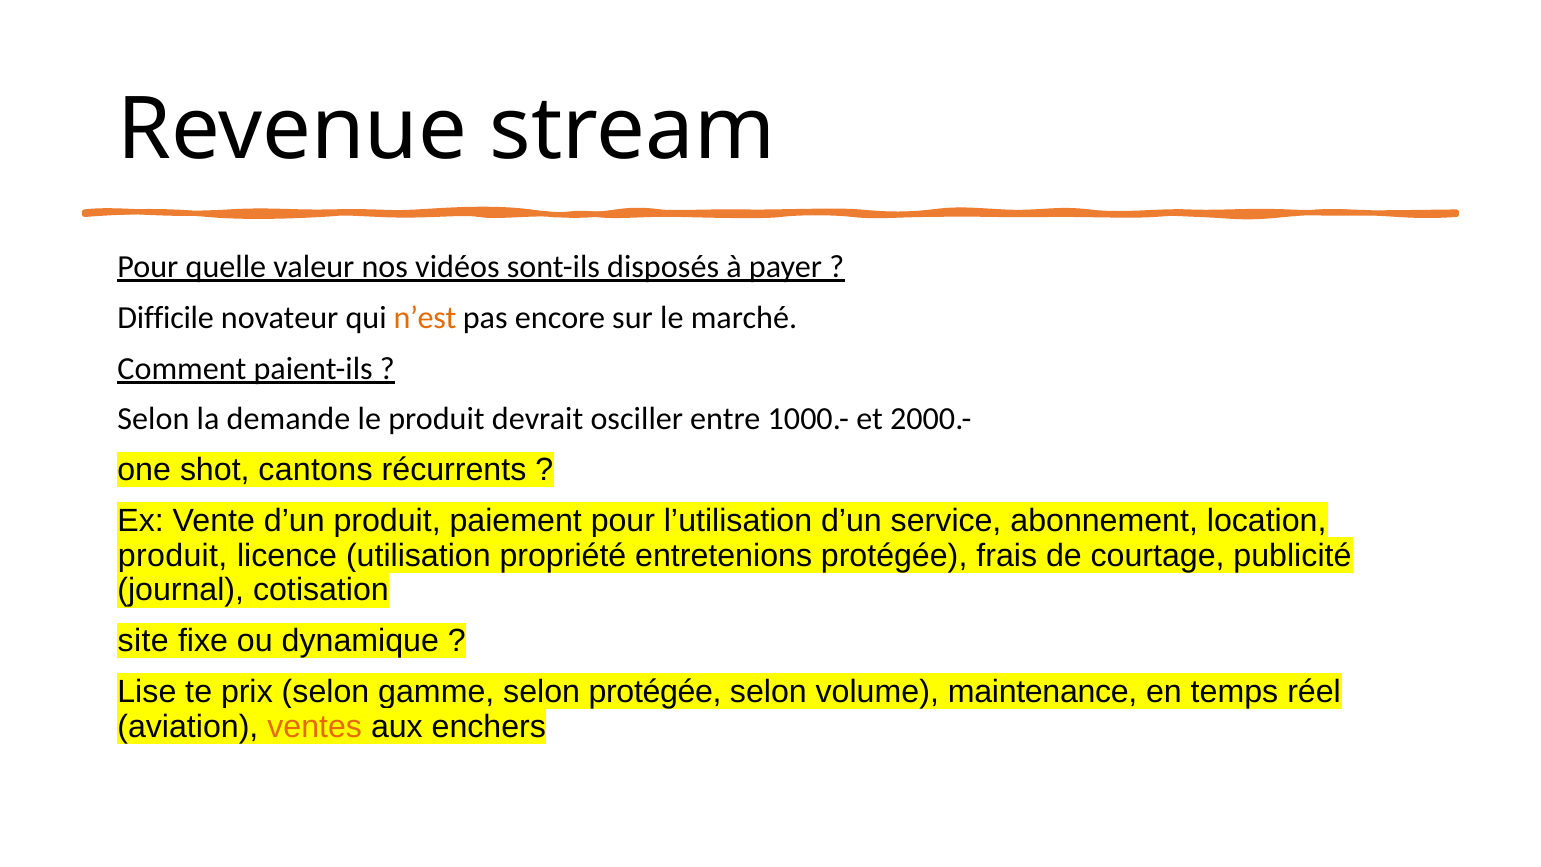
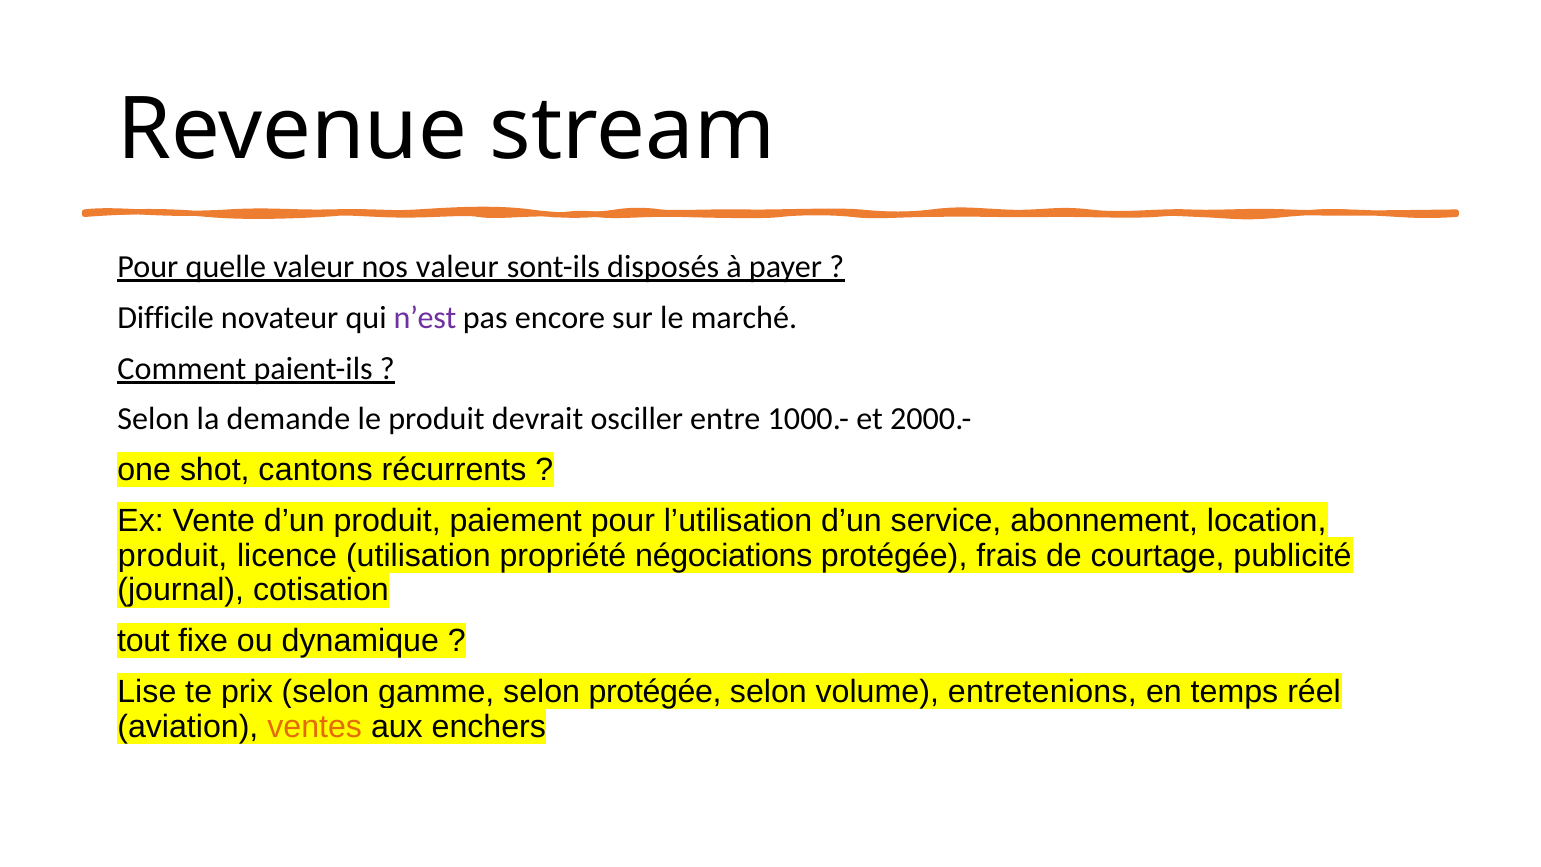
nos vidéos: vidéos -> valeur
n’est colour: orange -> purple
entretenions: entretenions -> négociations
site: site -> tout
maintenance: maintenance -> entretenions
